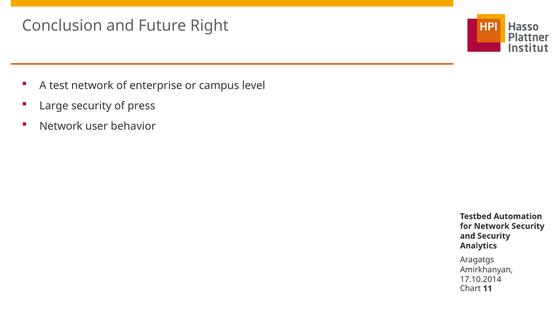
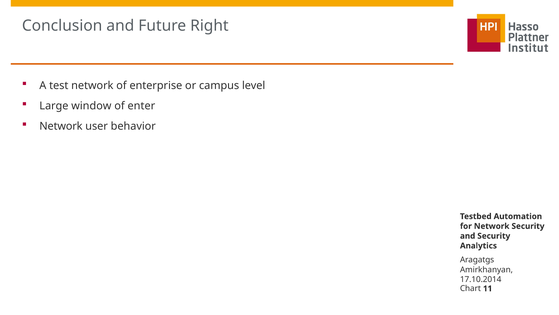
Large security: security -> window
press: press -> enter
